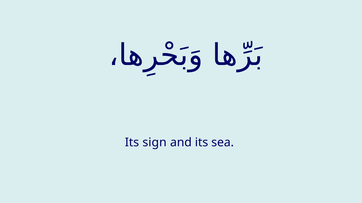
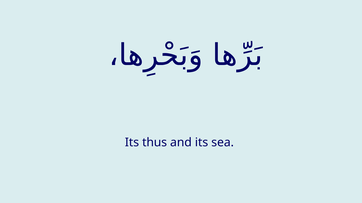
sign: sign -> thus
